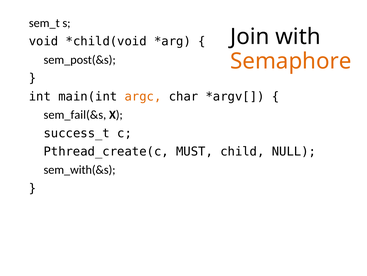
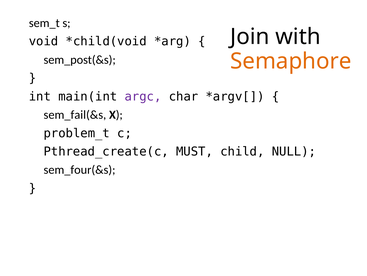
argc colour: orange -> purple
success_t: success_t -> problem_t
sem_with(&s: sem_with(&s -> sem_four(&s
